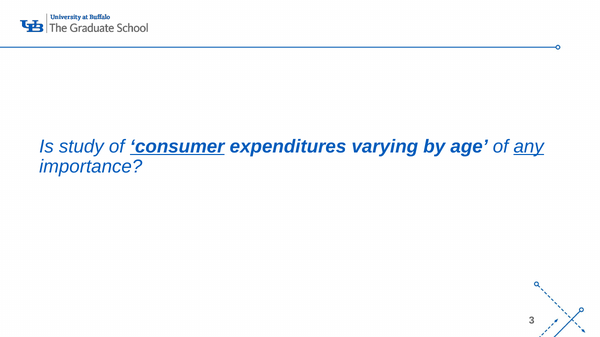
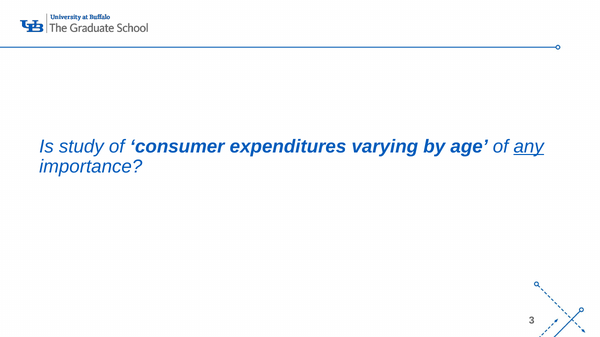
consumer underline: present -> none
